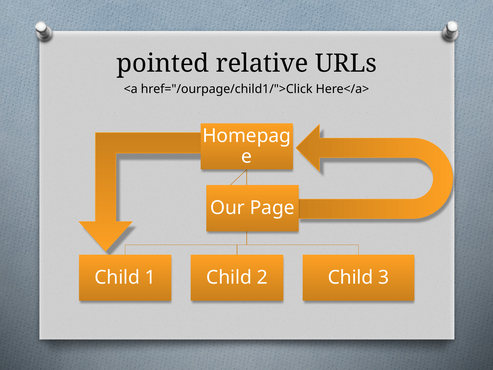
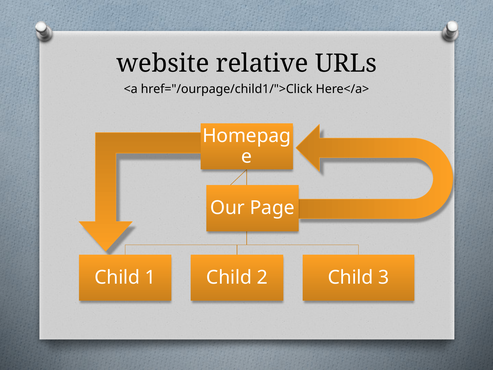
pointed: pointed -> website
